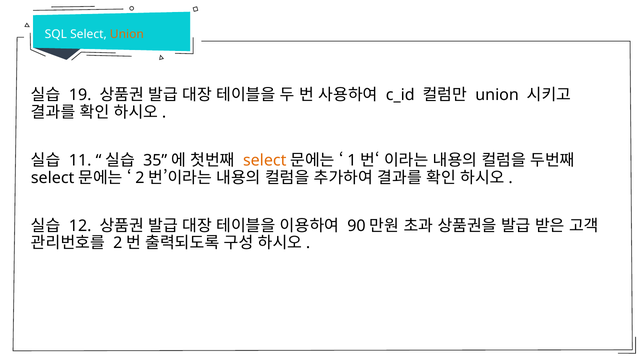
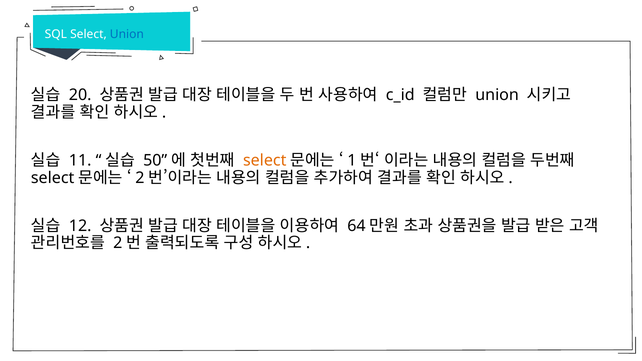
Union at (127, 34) colour: orange -> blue
19: 19 -> 20
35: 35 -> 50
90: 90 -> 64
